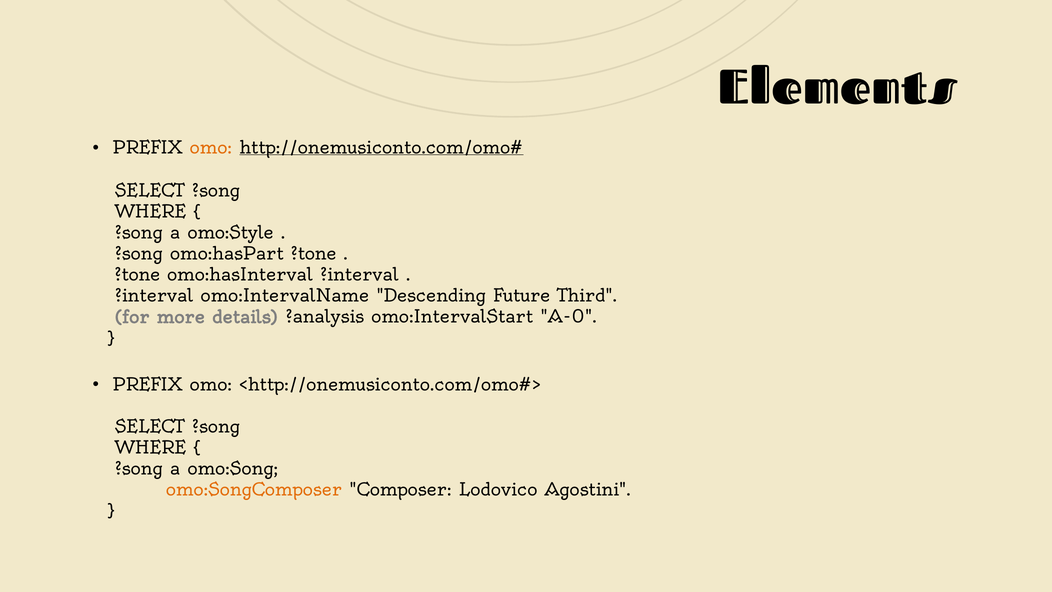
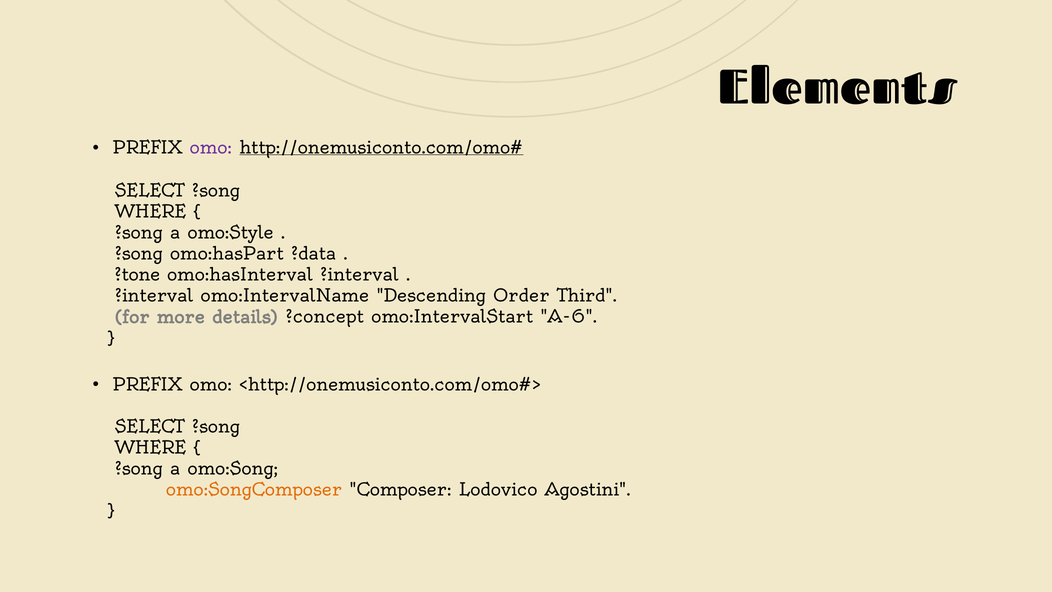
omo at (211, 148) colour: orange -> purple
omo:hasPart ?tone: ?tone -> ?data
Future: Future -> Order
?analysis: ?analysis -> ?concept
A-0: A-0 -> A-6
